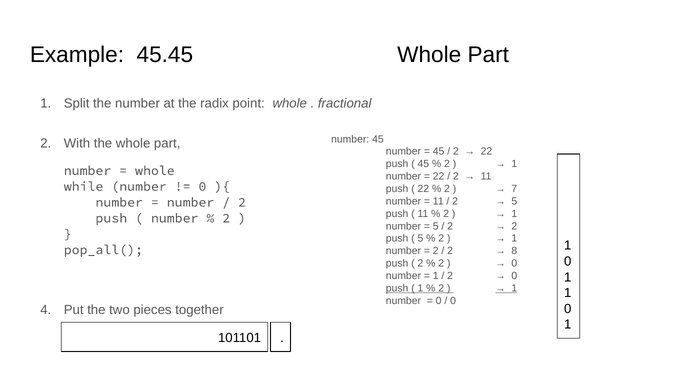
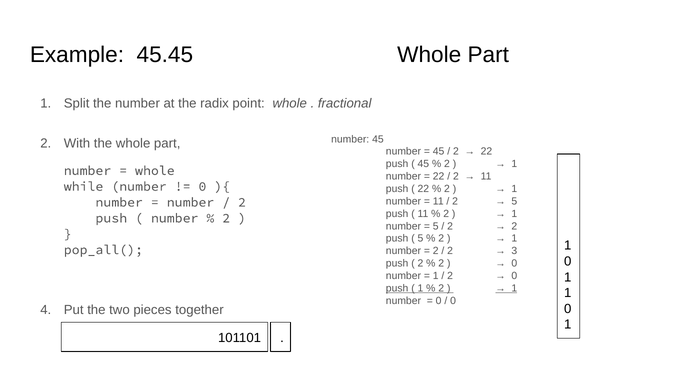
7 at (514, 189): 7 -> 1
8: 8 -> 3
